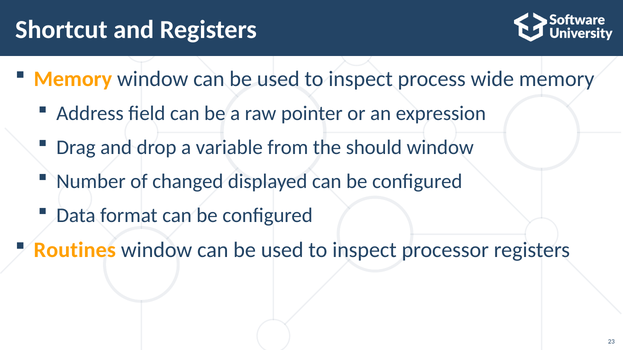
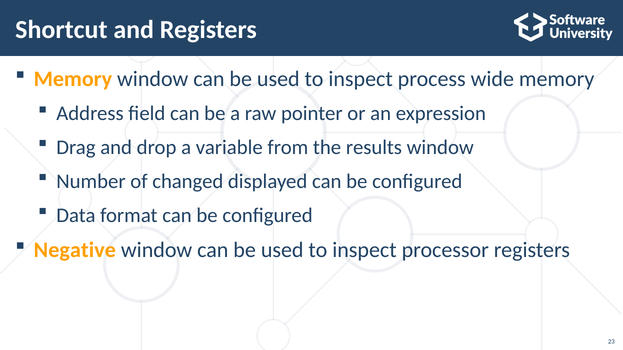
should: should -> results
Routines: Routines -> Negative
